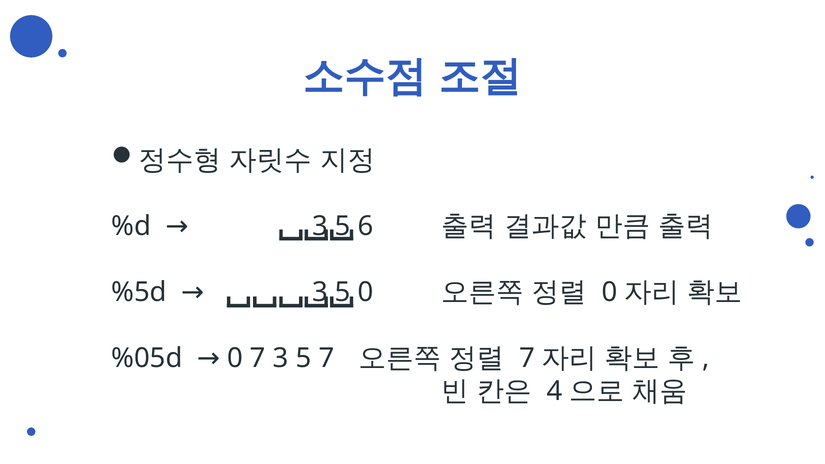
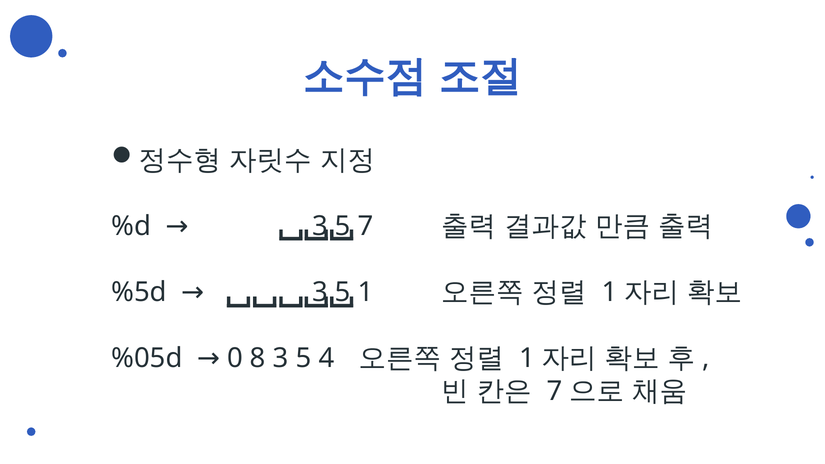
6 at (366, 226): 6 -> 7
0 at (366, 292): 0 -> 1
0 at (610, 292): 0 -> 1
7 at (527, 358): 7 -> 1
0 7: 7 -> 8
5 7: 7 -> 4
4 at (555, 391): 4 -> 7
